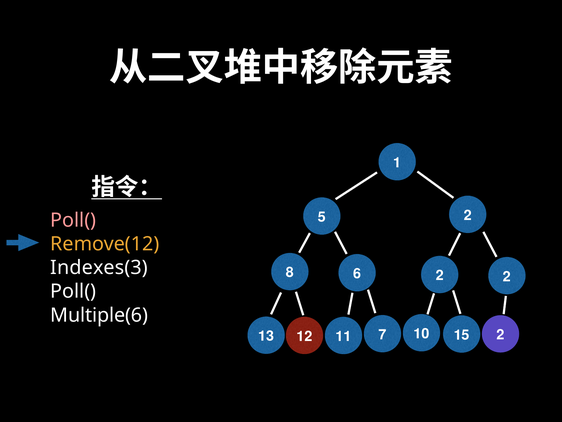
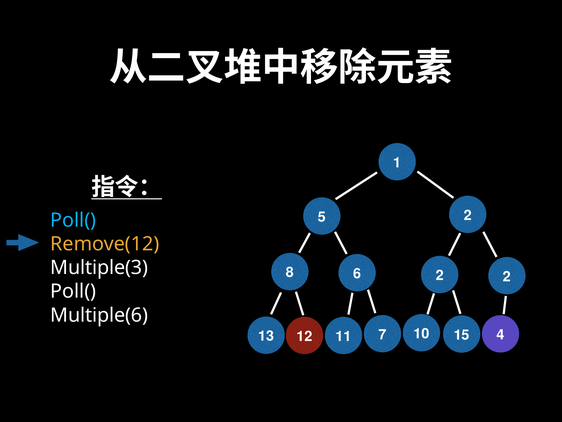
Poll( at (73, 220) colour: pink -> light blue
Indexes(3: Indexes(3 -> Multiple(3
15 2: 2 -> 4
